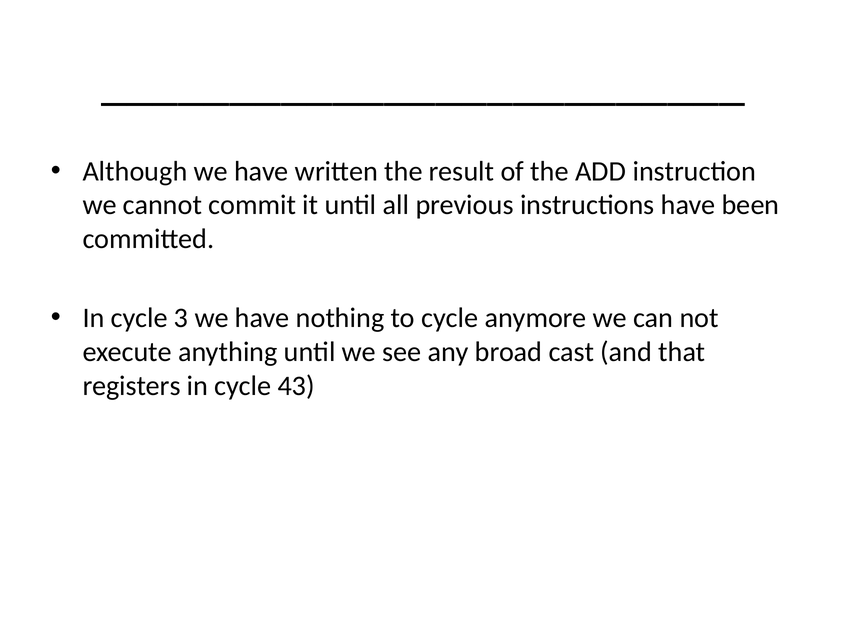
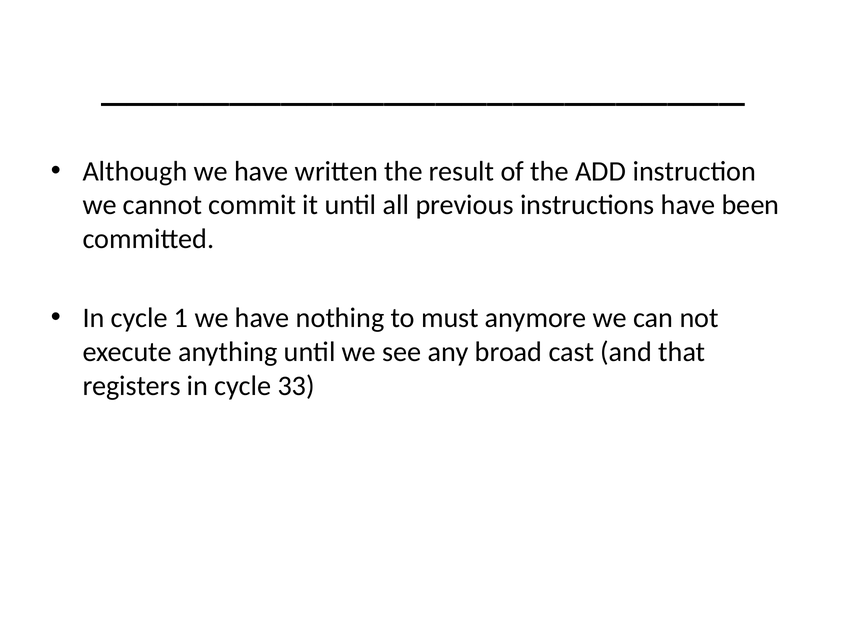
3: 3 -> 1
to cycle: cycle -> must
43: 43 -> 33
